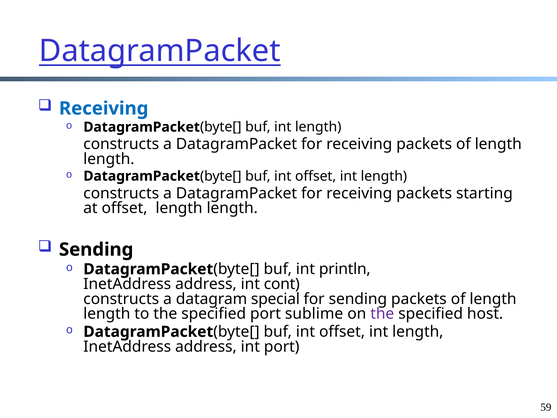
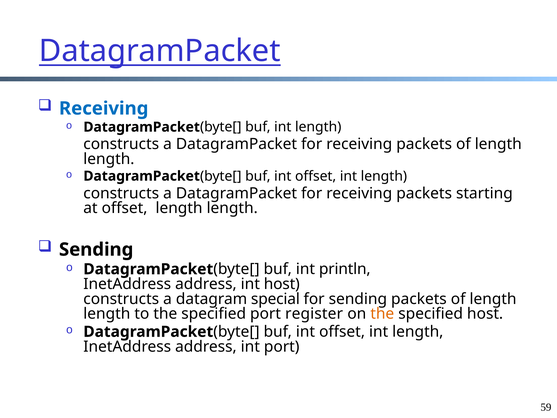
int cont: cont -> host
sublime: sublime -> register
the at (382, 314) colour: purple -> orange
